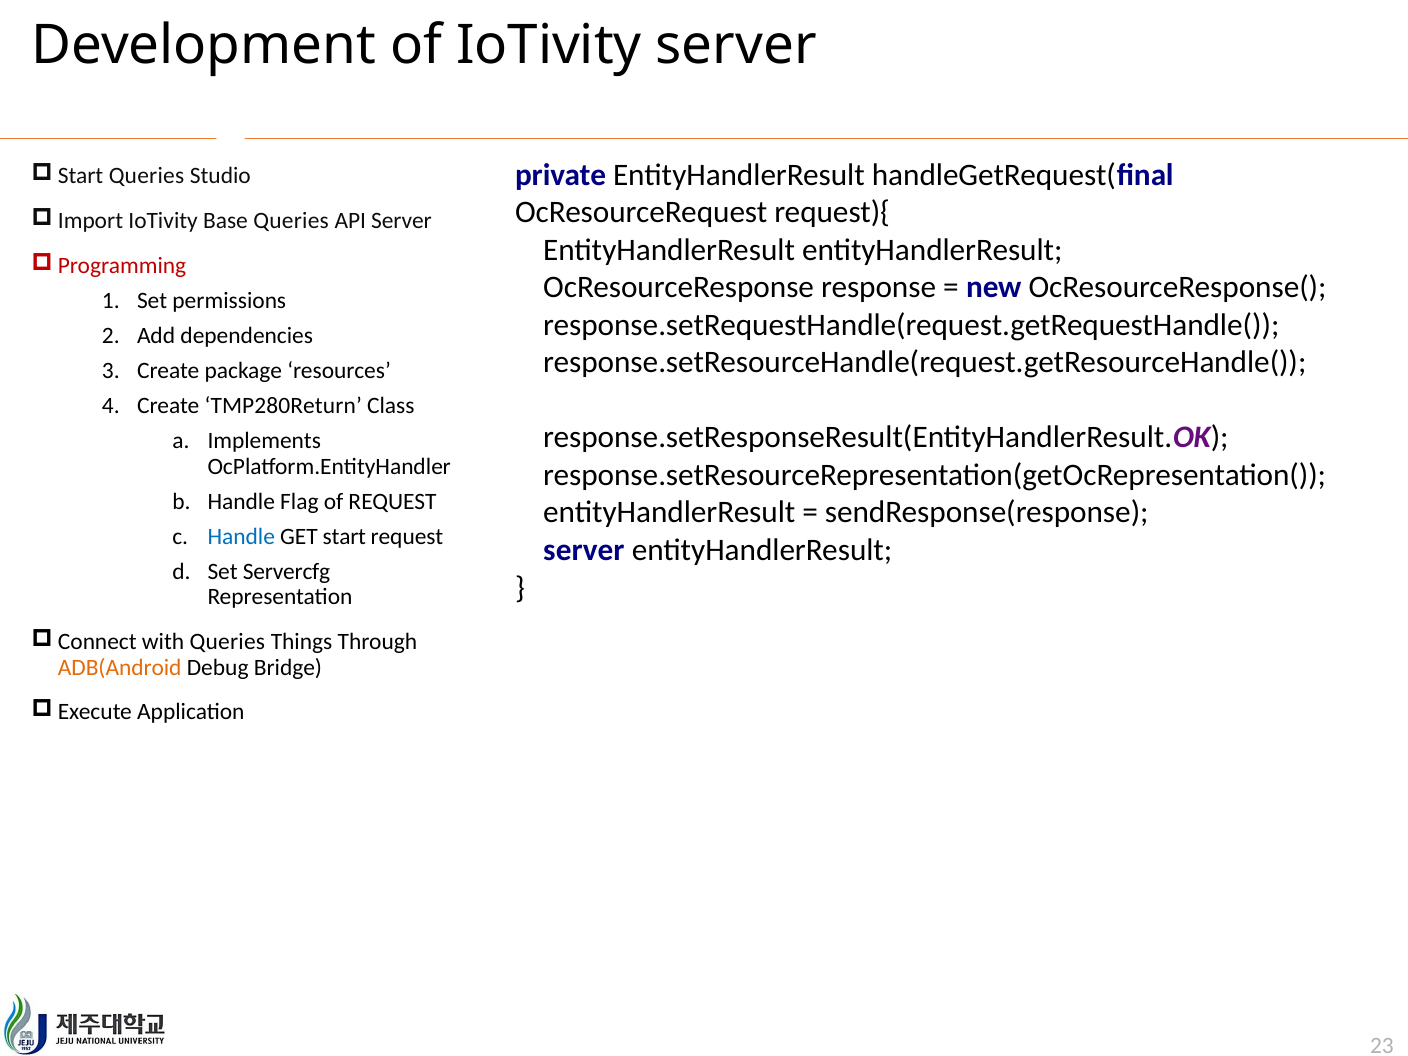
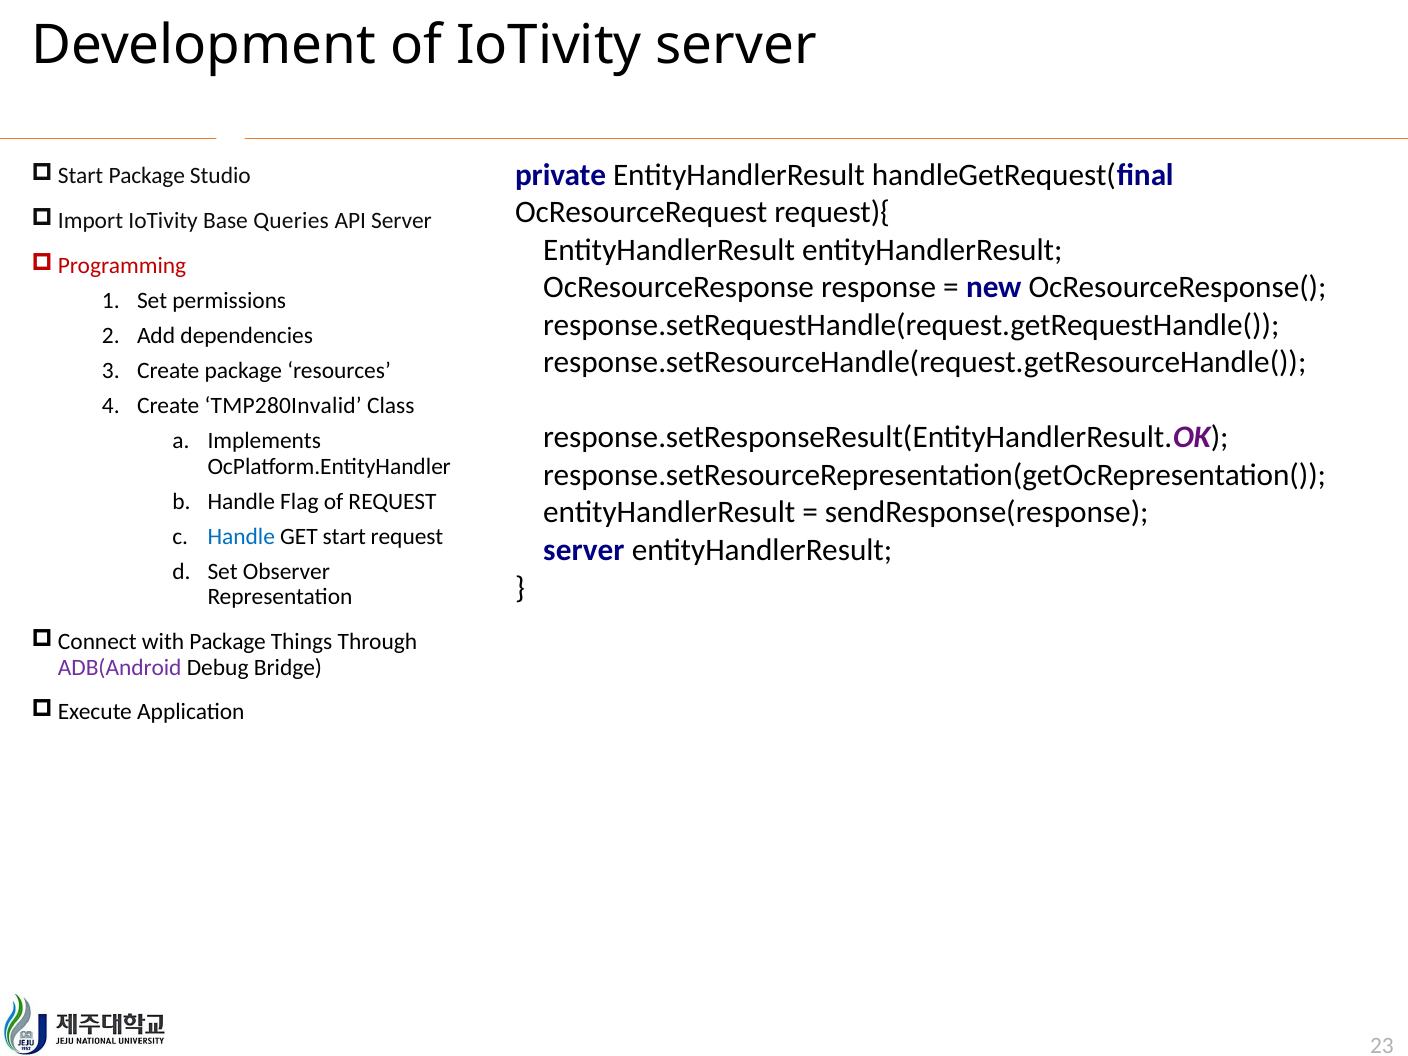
Queries at (146, 176): Queries -> Package
TMP280Return: TMP280Return -> TMP280Invalid
Servercfg: Servercfg -> Observer
with Queries: Queries -> Package
ADB(Android colour: orange -> purple
